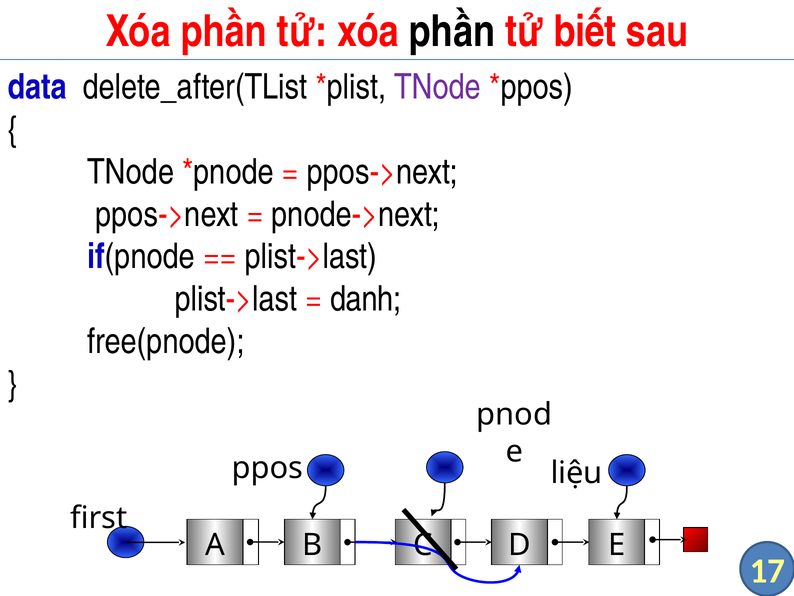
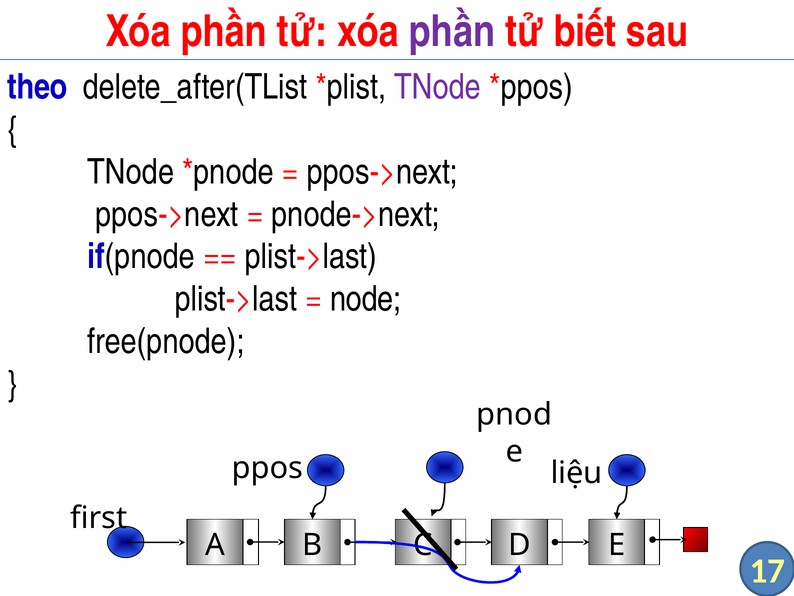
phần at (452, 32) colour: black -> purple
data: data -> theo
danh: danh -> node
